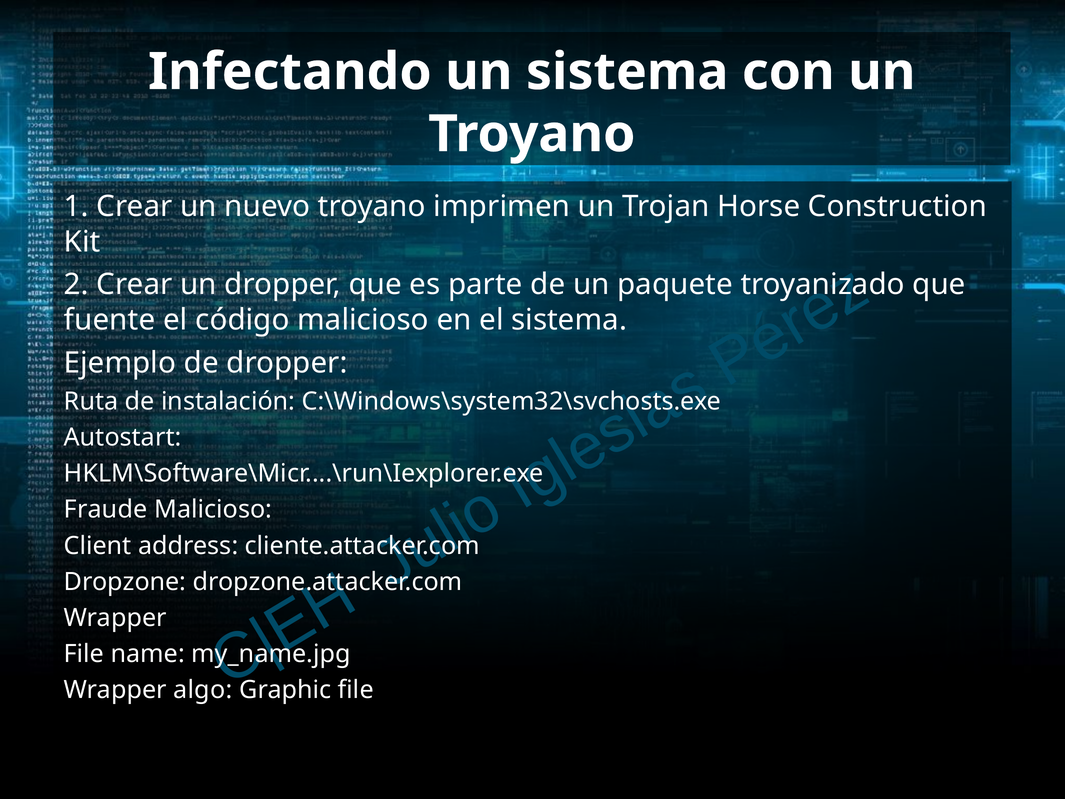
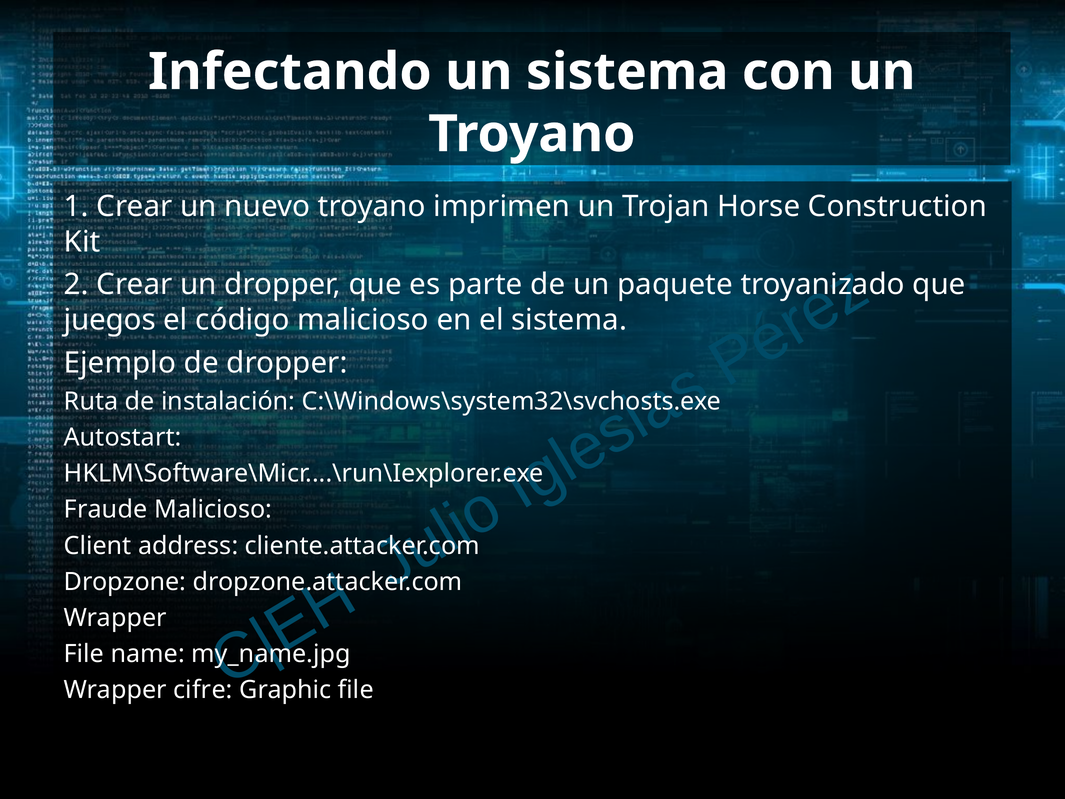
fuente: fuente -> juegos
algo: algo -> cifre
